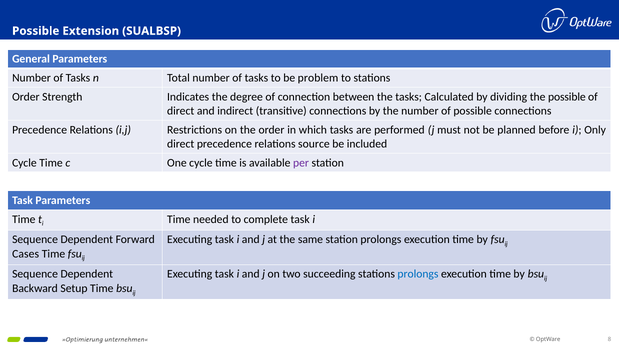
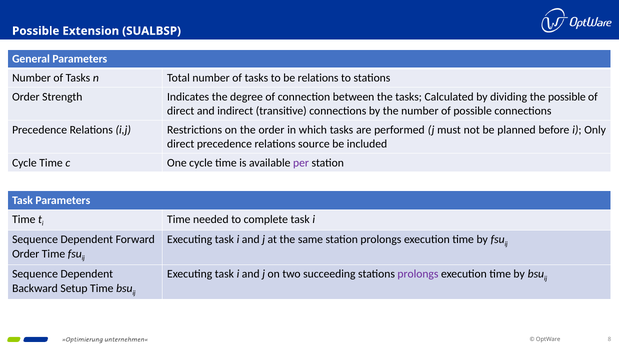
be problem: problem -> relations
Cases at (26, 254): Cases -> Order
prolongs at (418, 274) colour: blue -> purple
